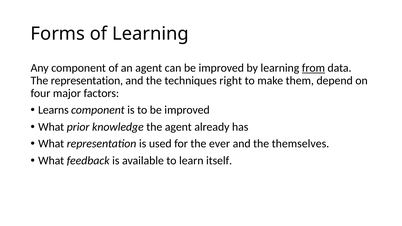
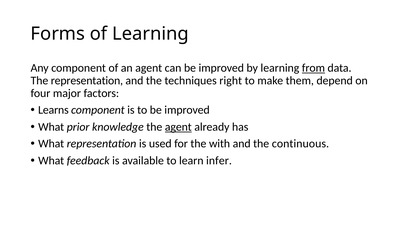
agent at (178, 127) underline: none -> present
ever: ever -> with
themselves: themselves -> continuous
itself: itself -> infer
